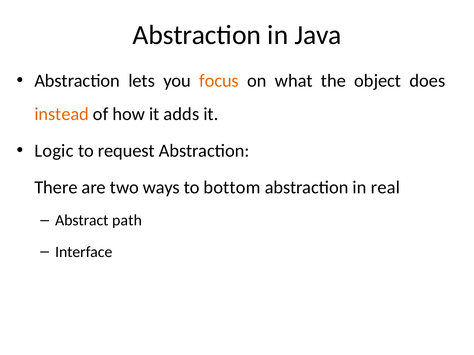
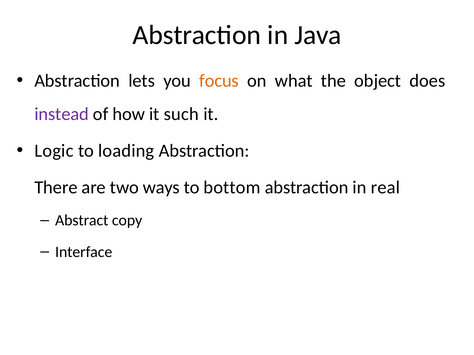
instead colour: orange -> purple
adds: adds -> such
request: request -> loading
path: path -> copy
